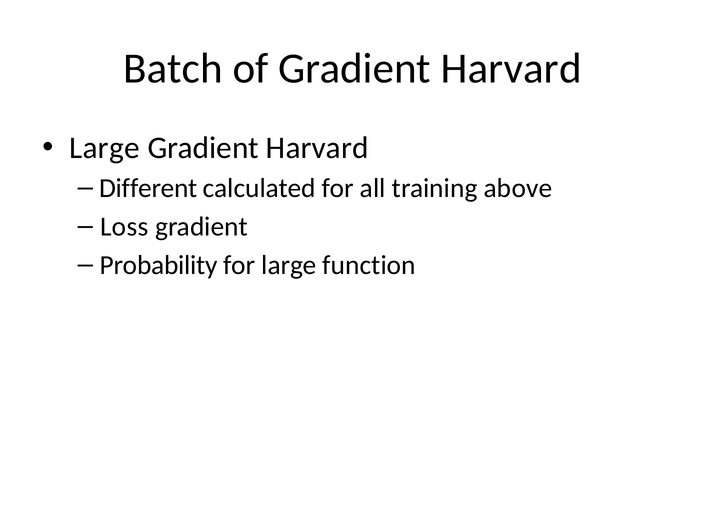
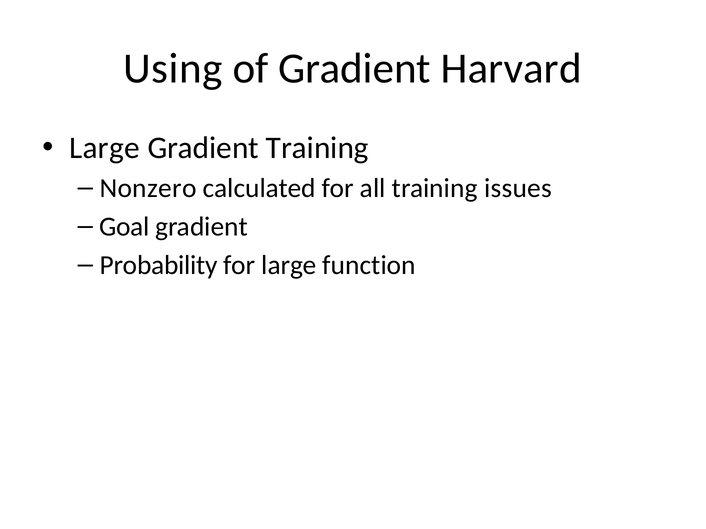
Batch: Batch -> Using
Harvard at (317, 148): Harvard -> Training
Different: Different -> Nonzero
above: above -> issues
Loss: Loss -> Goal
